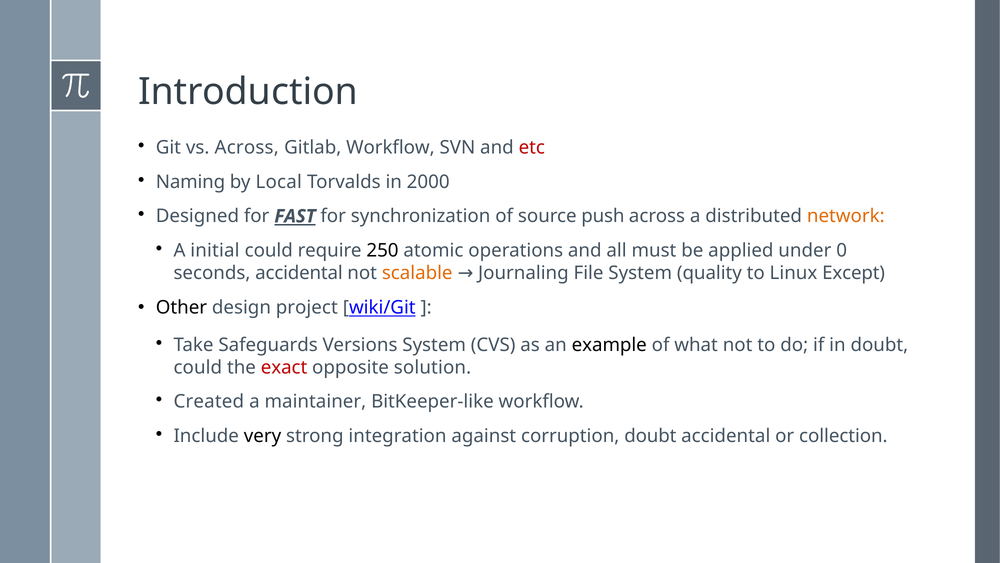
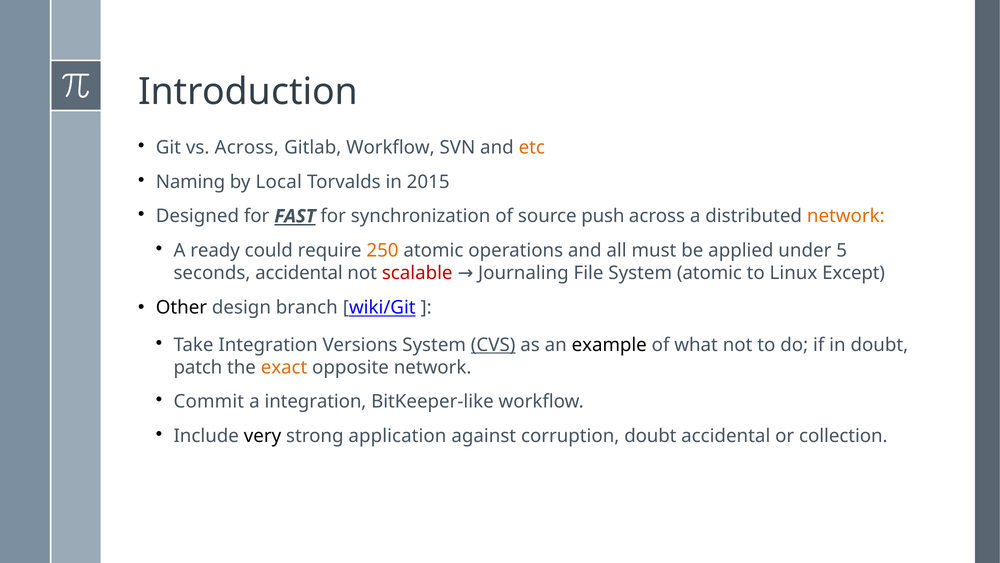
etc colour: red -> orange
2000: 2000 -> 2015
initial: initial -> ready
250 colour: black -> orange
0: 0 -> 5
scalable colour: orange -> red
System quality: quality -> atomic
project: project -> branch
Take Safeguards: Safeguards -> Integration
CVS underline: none -> present
could at (198, 367): could -> patch
exact colour: red -> orange
opposite solution: solution -> network
Created: Created -> Commit
a maintainer: maintainer -> integration
integration: integration -> application
